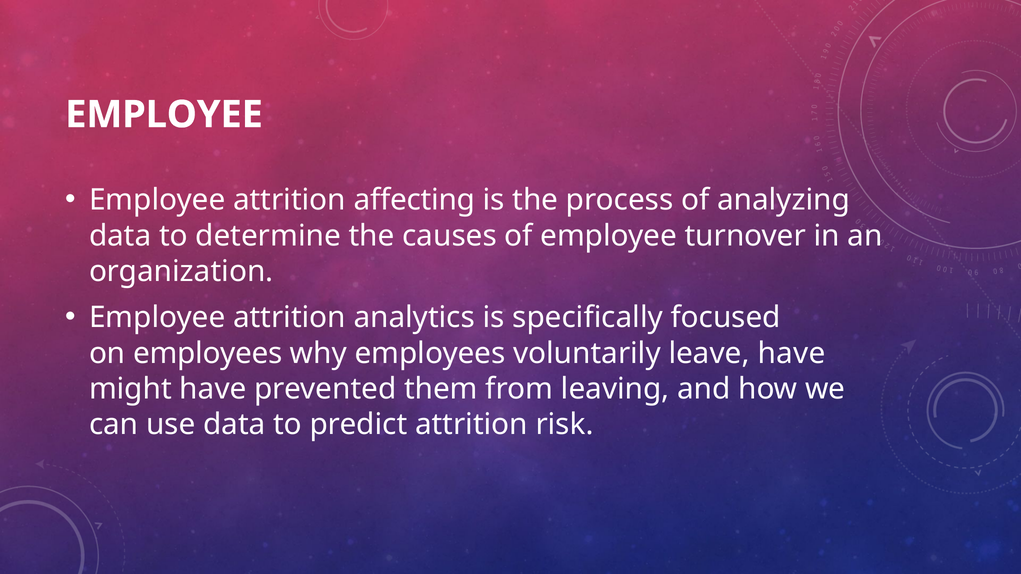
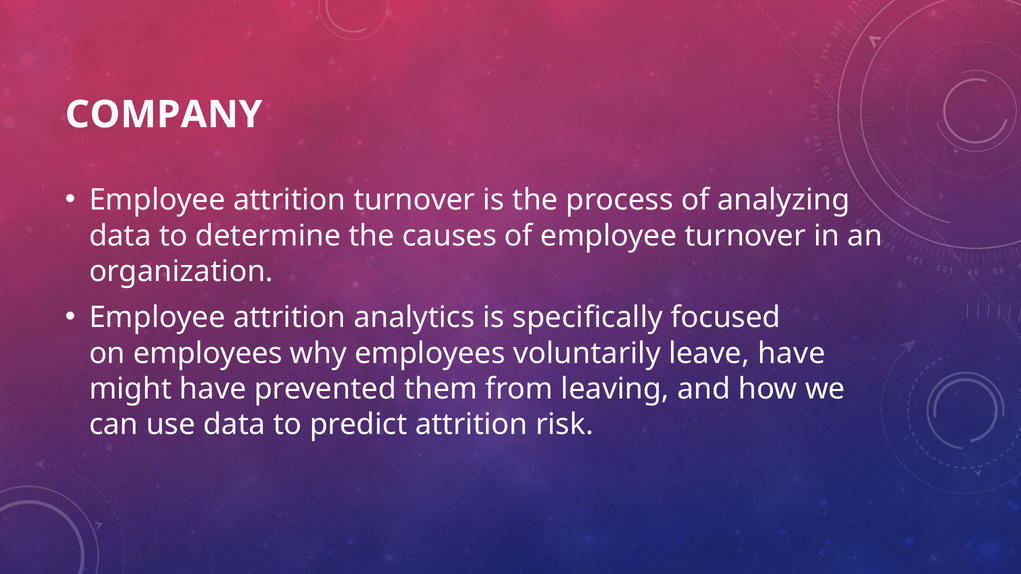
EMPLOYEE at (164, 115): EMPLOYEE -> COMPANY
attrition affecting: affecting -> turnover
